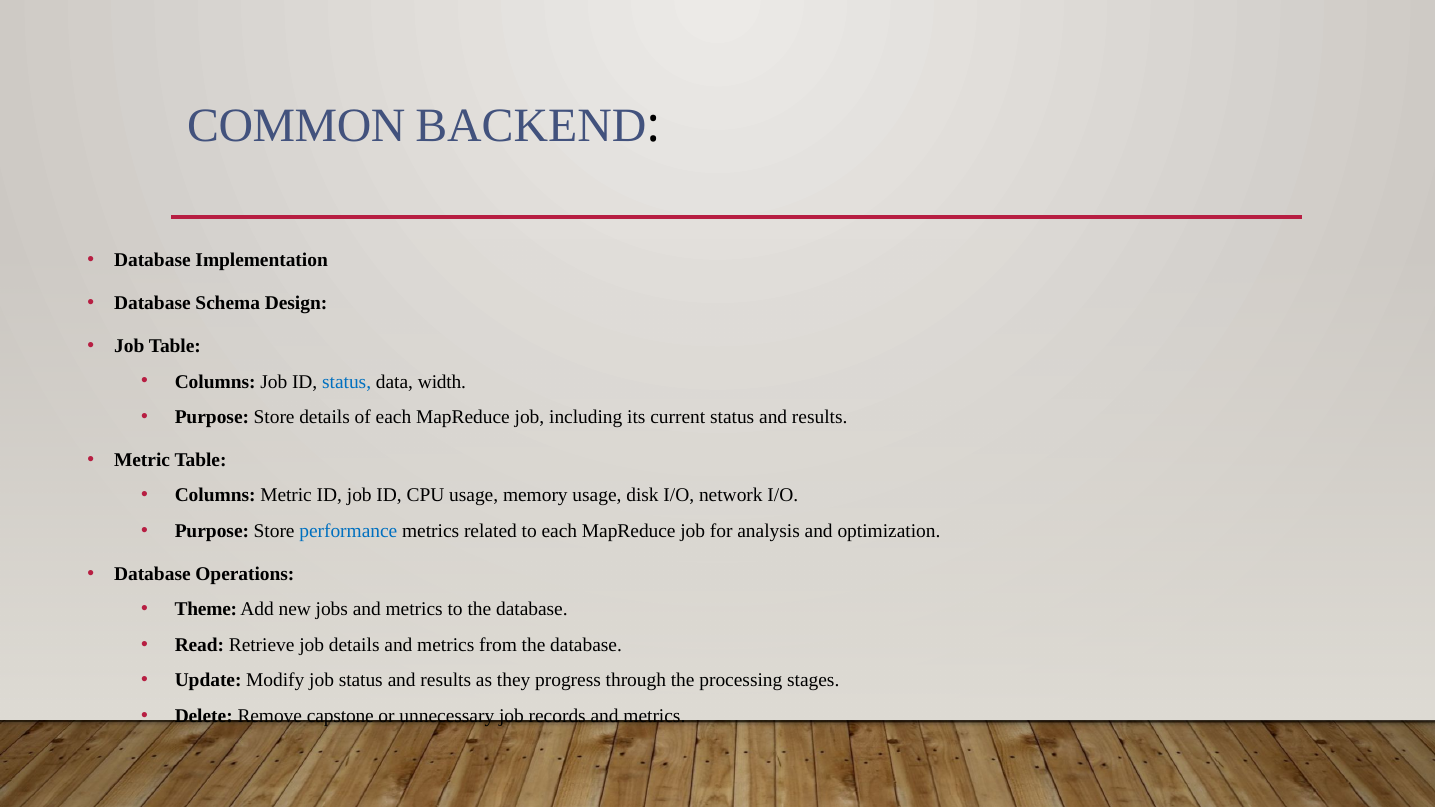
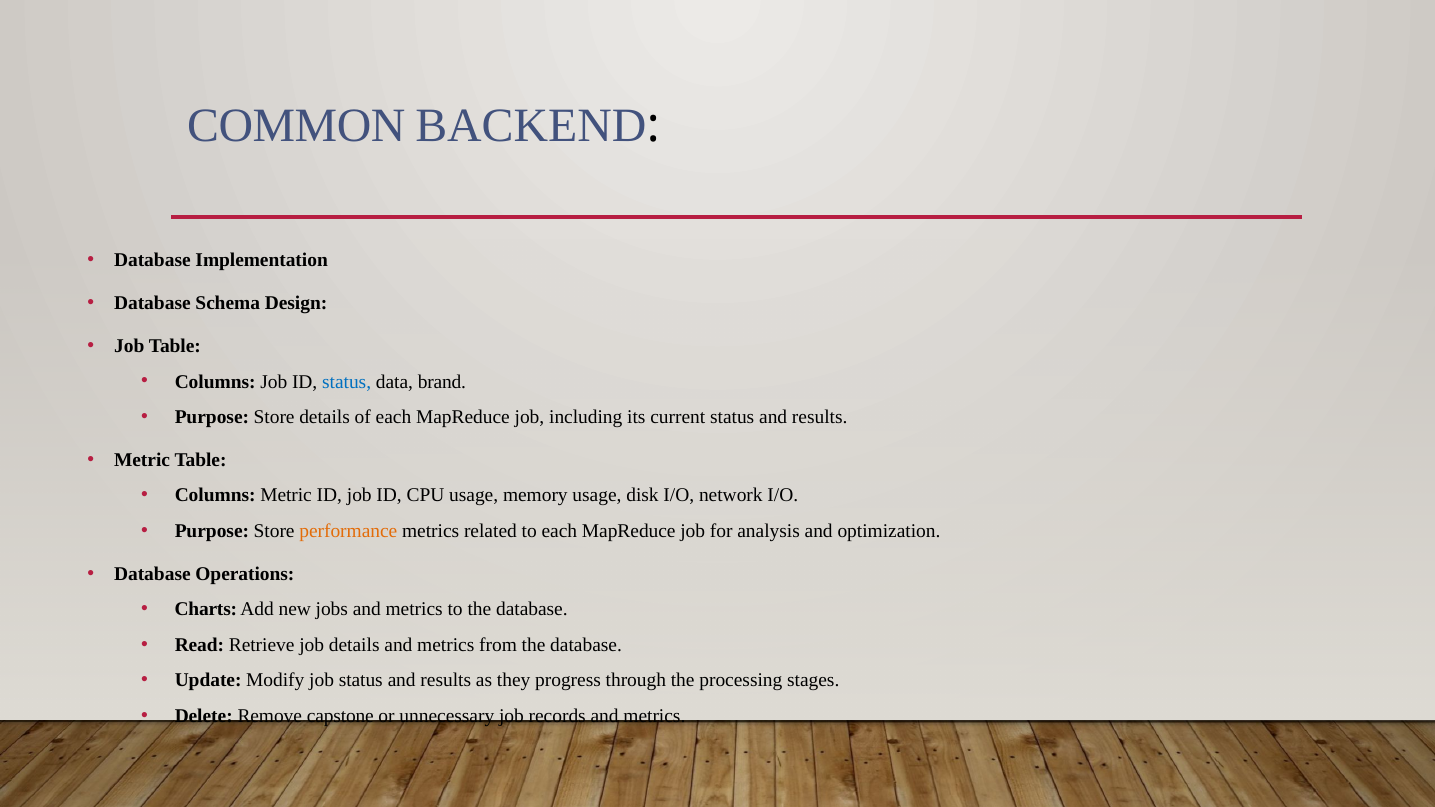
width: width -> brand
performance colour: blue -> orange
Theme: Theme -> Charts
